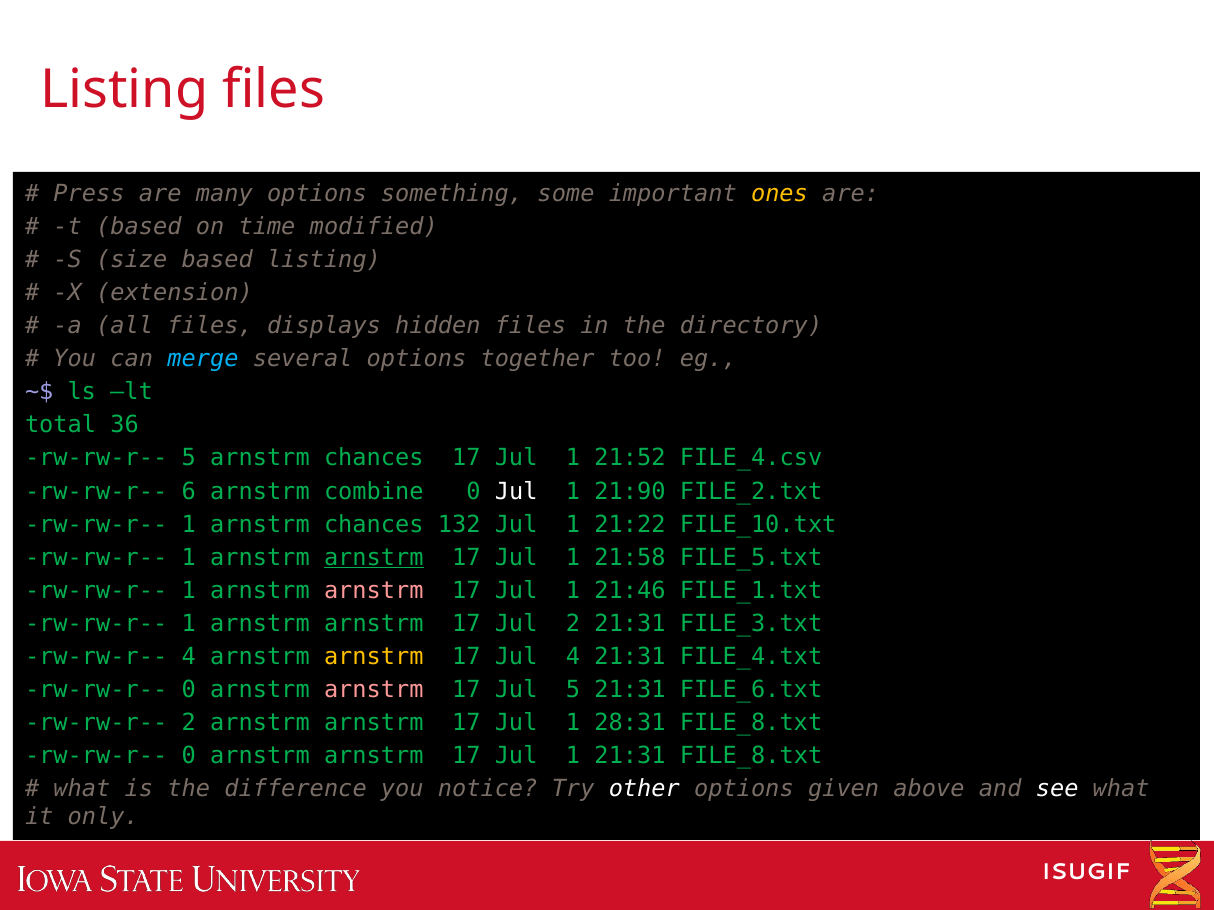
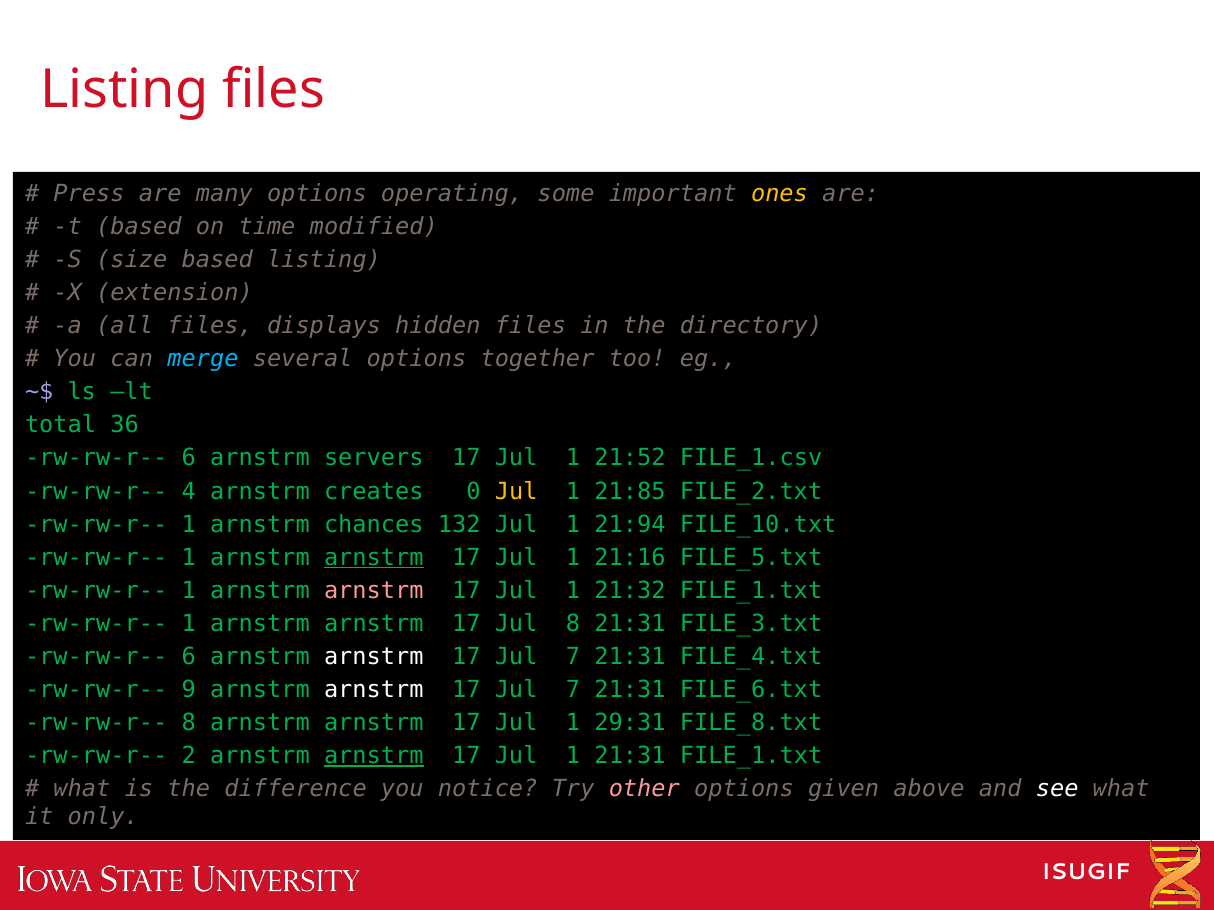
something: something -> operating
5 at (189, 458): 5 -> 6
chances at (374, 458): chances -> servers
FILE_4.csv: FILE_4.csv -> FILE_1.csv
6: 6 -> 4
combine: combine -> creates
Jul at (516, 492) colour: white -> yellow
21:90: 21:90 -> 21:85
21:22: 21:22 -> 21:94
21:58: 21:58 -> 21:16
21:46: 21:46 -> 21:32
Jul 2: 2 -> 8
4 at (189, 657): 4 -> 6
arnstrm at (374, 657) colour: yellow -> white
4 at (573, 657): 4 -> 7
0 at (189, 690): 0 -> 9
arnstrm at (374, 690) colour: pink -> white
5 at (573, 690): 5 -> 7
rw-rw-r-- 2: 2 -> 8
28:31: 28:31 -> 29:31
0 at (189, 756): 0 -> 2
arnstrm at (374, 756) underline: none -> present
21:31 FILE_8.txt: FILE_8.txt -> FILE_1.txt
other colour: white -> pink
